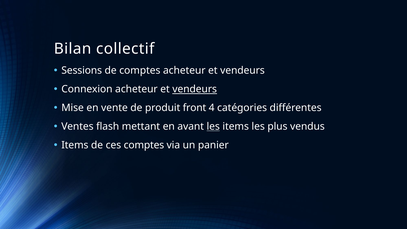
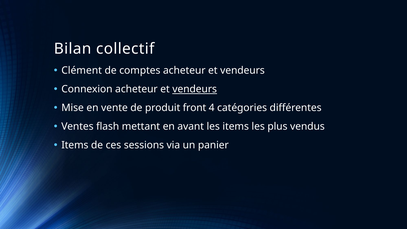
Sessions: Sessions -> Clément
les at (213, 126) underline: present -> none
ces comptes: comptes -> sessions
